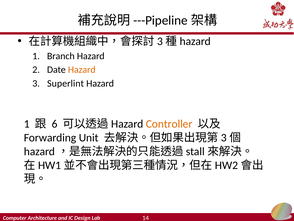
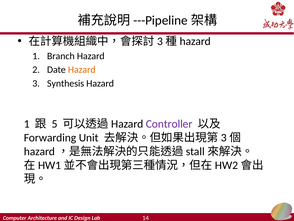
Superlint: Superlint -> Synthesis
6: 6 -> 5
Controller colour: orange -> purple
